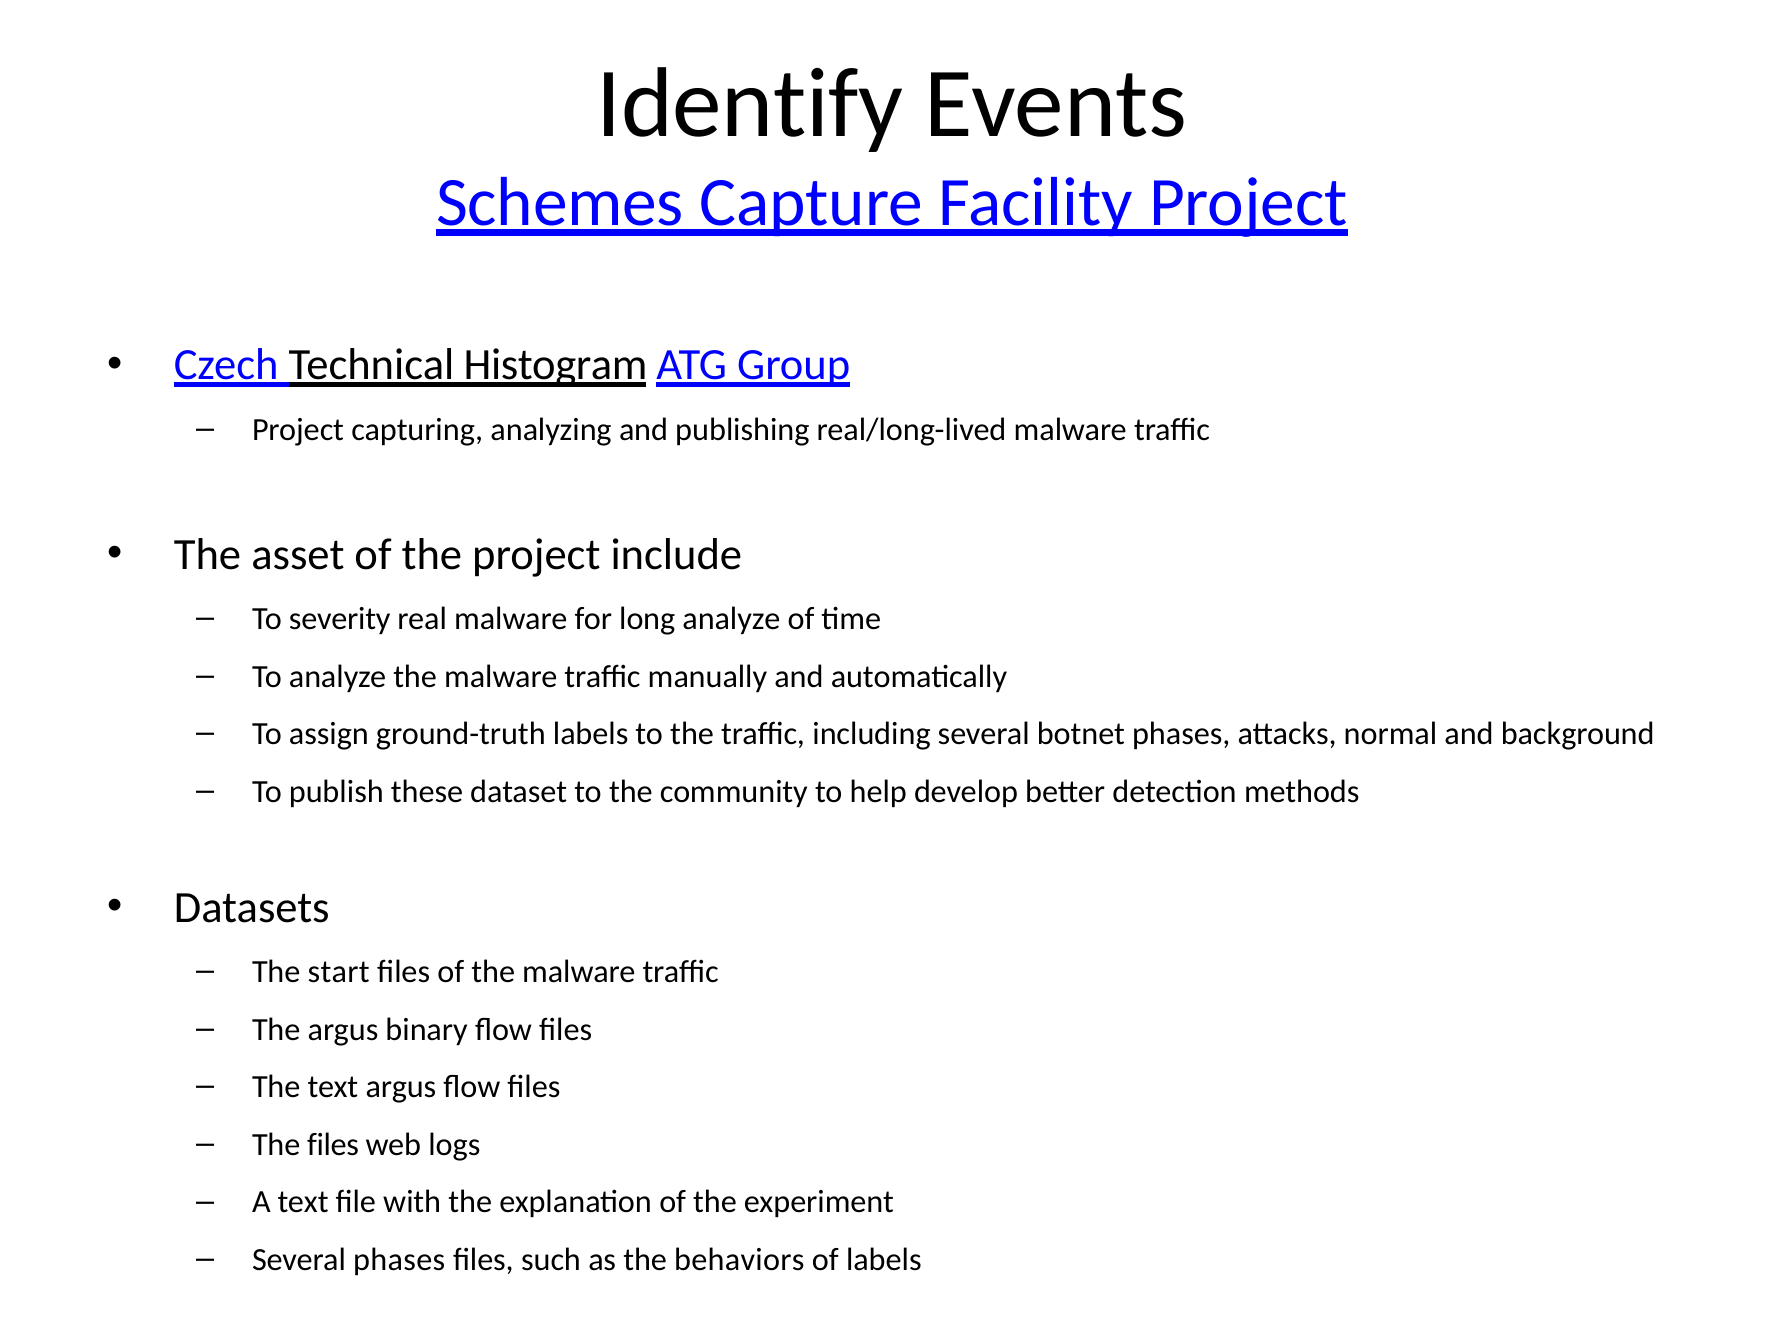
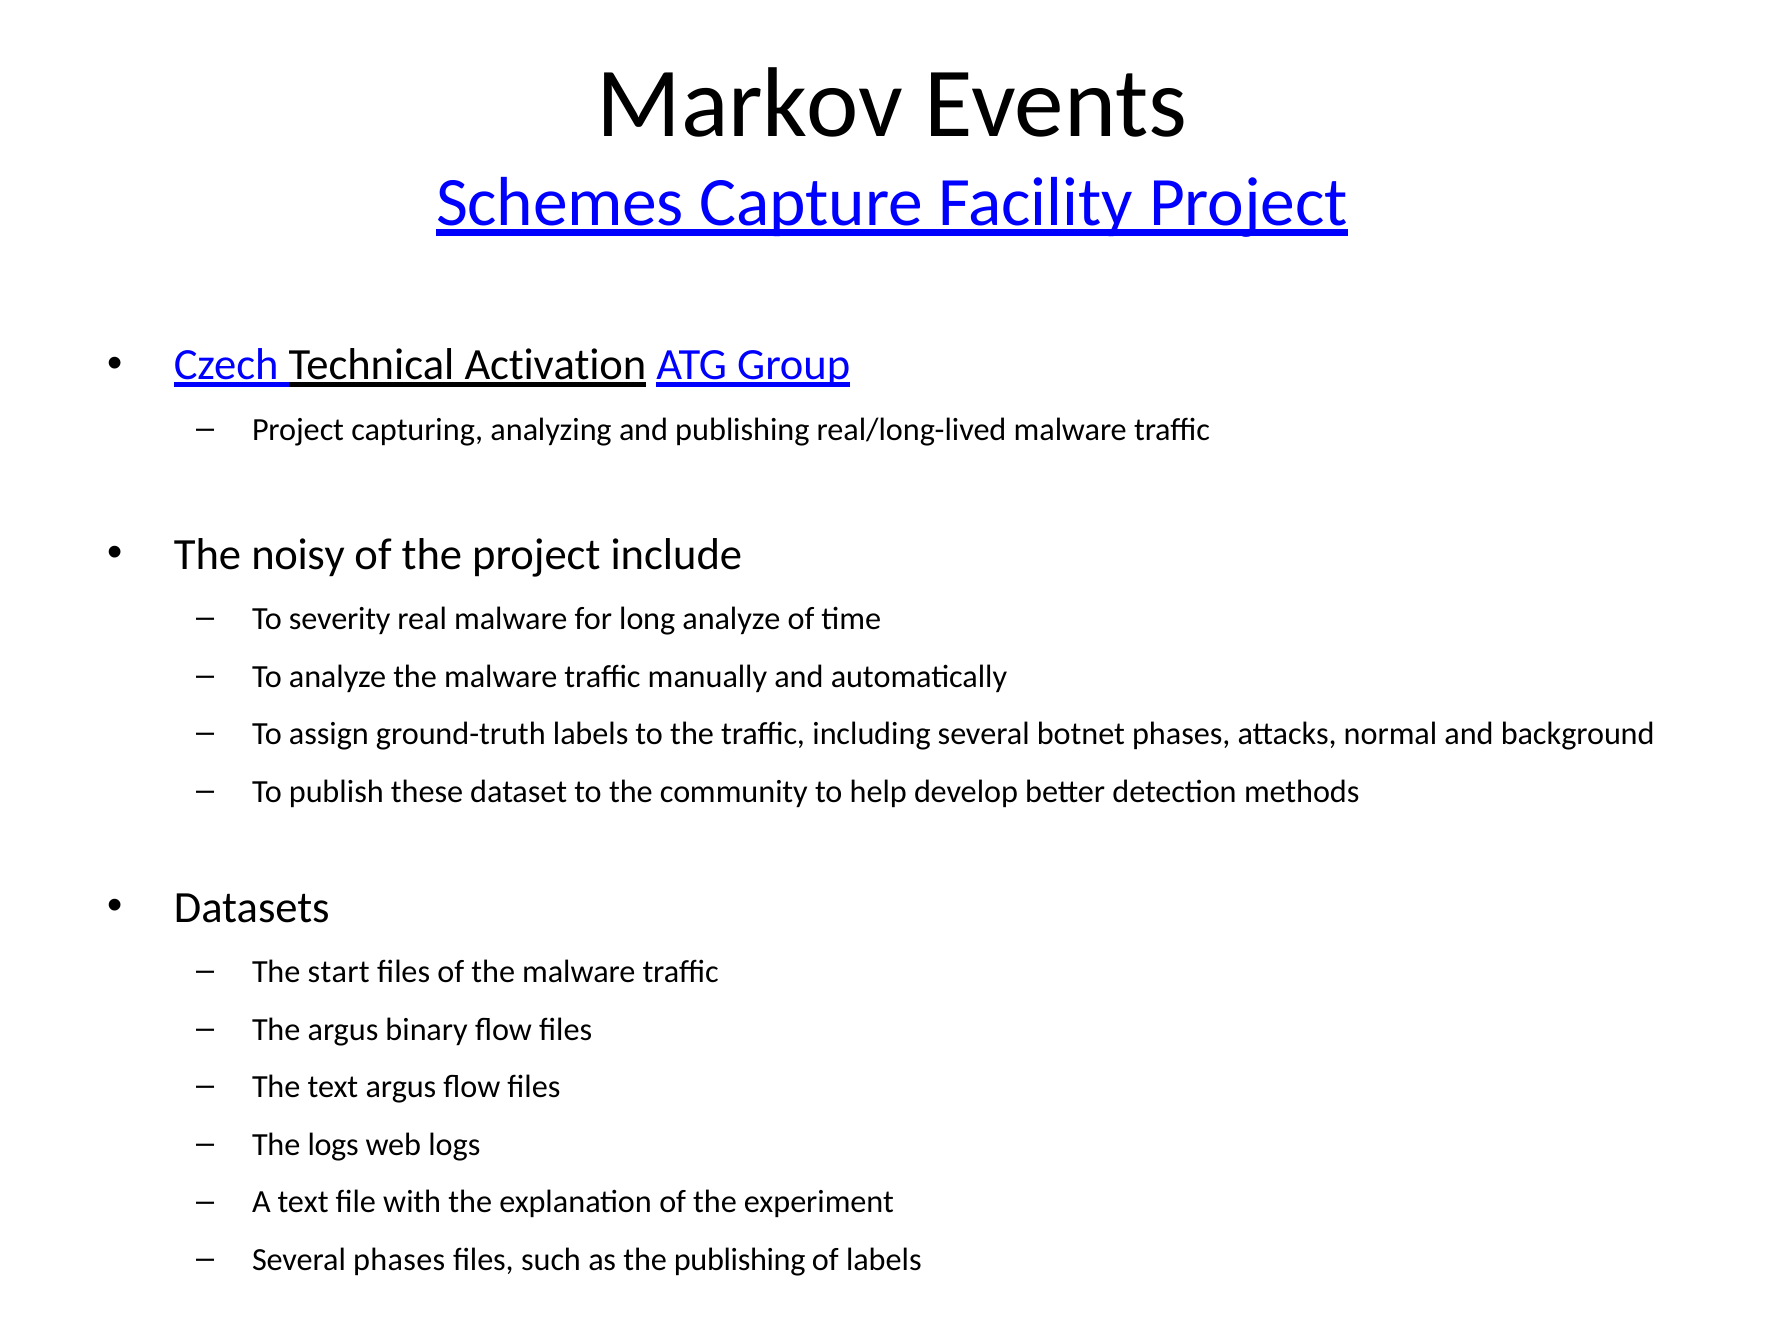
Identify: Identify -> Markov
Histogram: Histogram -> Activation
asset: asset -> noisy
The files: files -> logs
the behaviors: behaviors -> publishing
